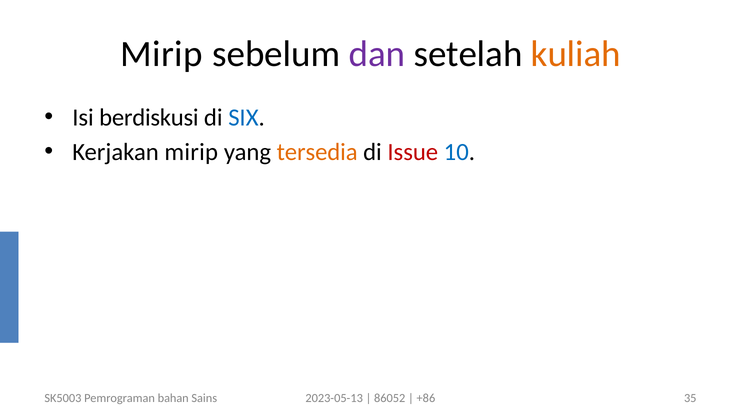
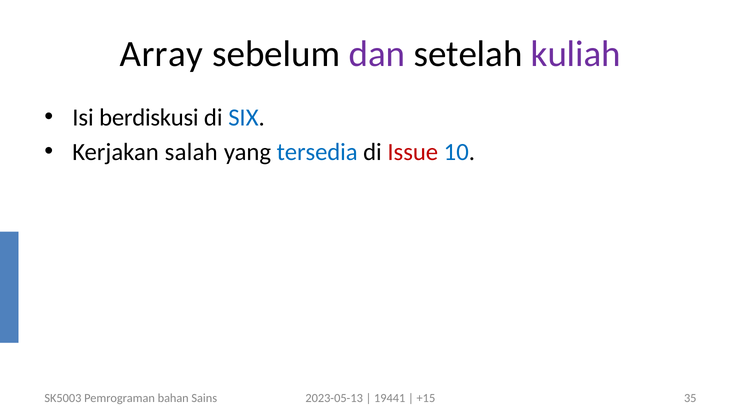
Mirip at (162, 54): Mirip -> Array
kuliah colour: orange -> purple
Kerjakan mirip: mirip -> salah
tersedia colour: orange -> blue
86052: 86052 -> 19441
+86: +86 -> +15
